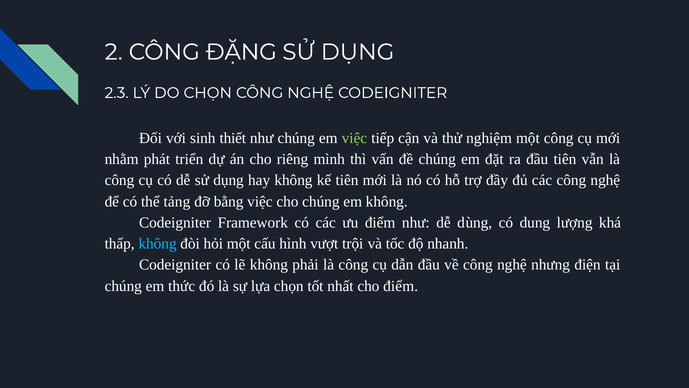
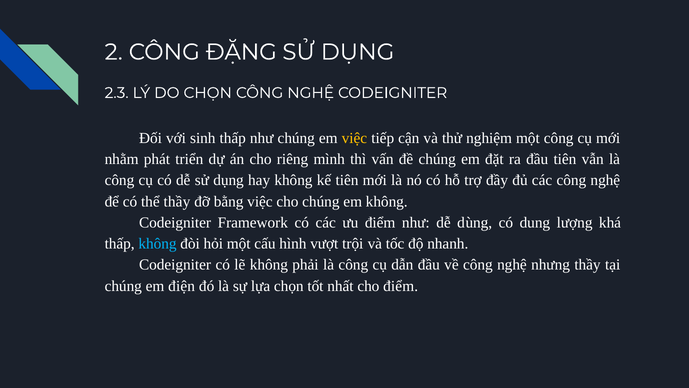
sinh thiết: thiết -> thấp
việc at (354, 138) colour: light green -> yellow
thể tảng: tảng -> thầy
nhưng điện: điện -> thầy
thức: thức -> điện
